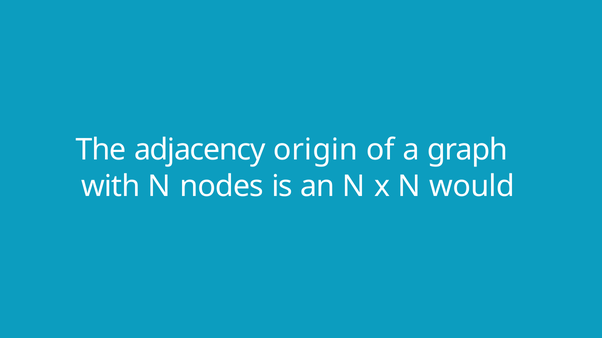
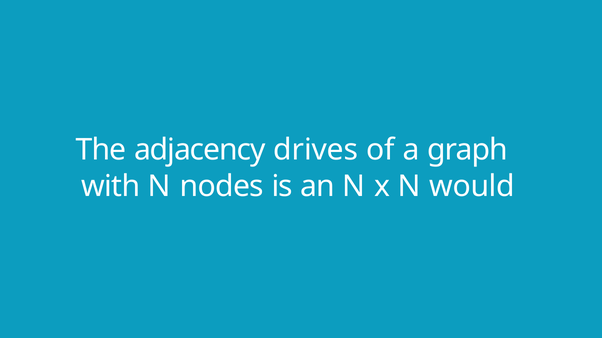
origin: origin -> drives
